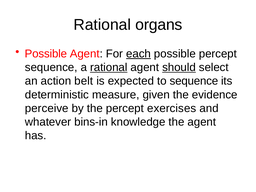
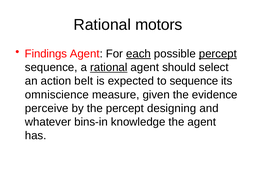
organs: organs -> motors
Possible at (46, 54): Possible -> Findings
percept at (218, 54) underline: none -> present
should underline: present -> none
deterministic: deterministic -> omniscience
exercises: exercises -> designing
